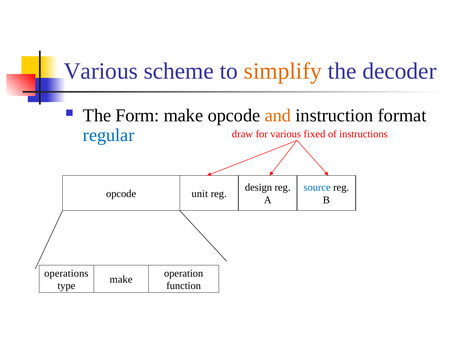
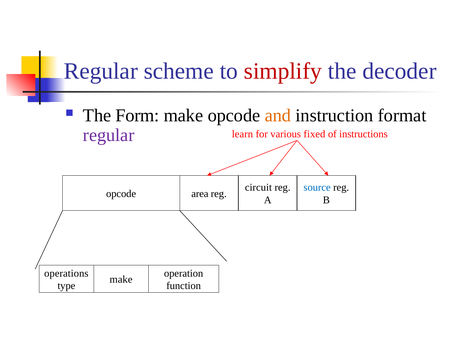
Various at (101, 71): Various -> Regular
simplify colour: orange -> red
regular at (109, 135) colour: blue -> purple
draw: draw -> learn
design: design -> circuit
unit: unit -> area
